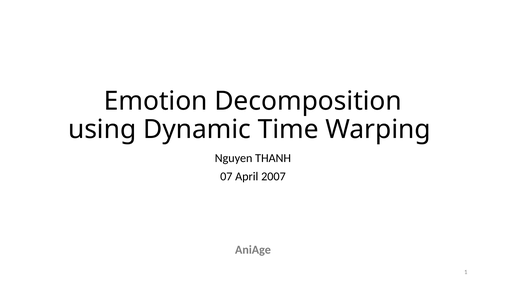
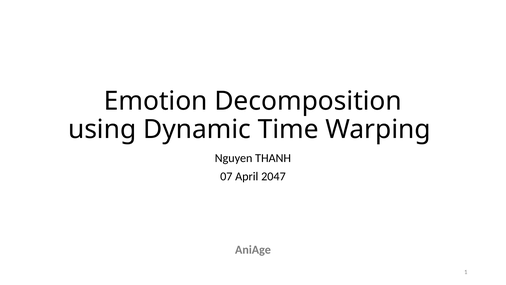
2007: 2007 -> 2047
